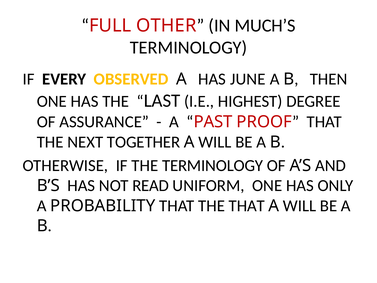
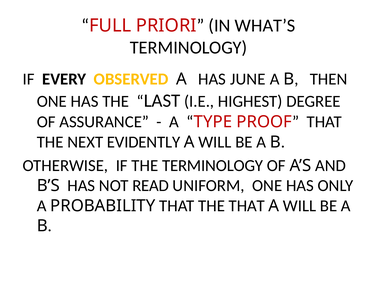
OTHER: OTHER -> PRIORI
MUCH’S: MUCH’S -> WHAT’S
PAST: PAST -> TYPE
TOGETHER: TOGETHER -> EVIDENTLY
